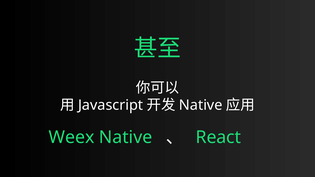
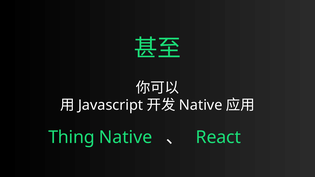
Weex: Weex -> Thing
